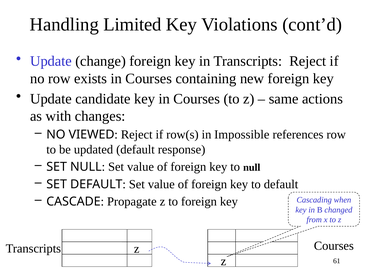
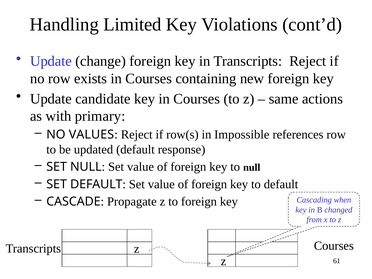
changes: changes -> primary
VIEWED: VIEWED -> VALUES
